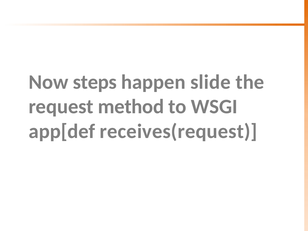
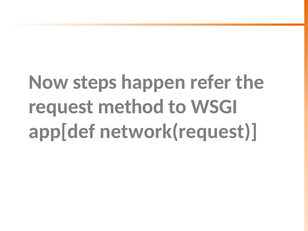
slide: slide -> refer
receives(request: receives(request -> network(request
